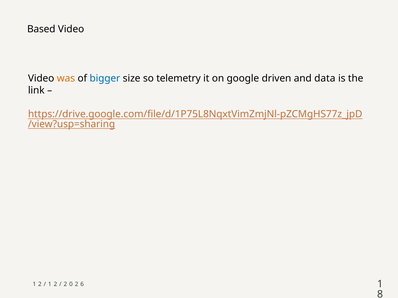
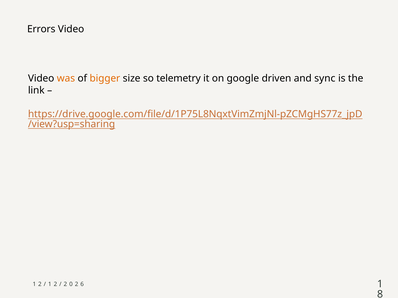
Based: Based -> Errors
bigger colour: blue -> orange
data: data -> sync
